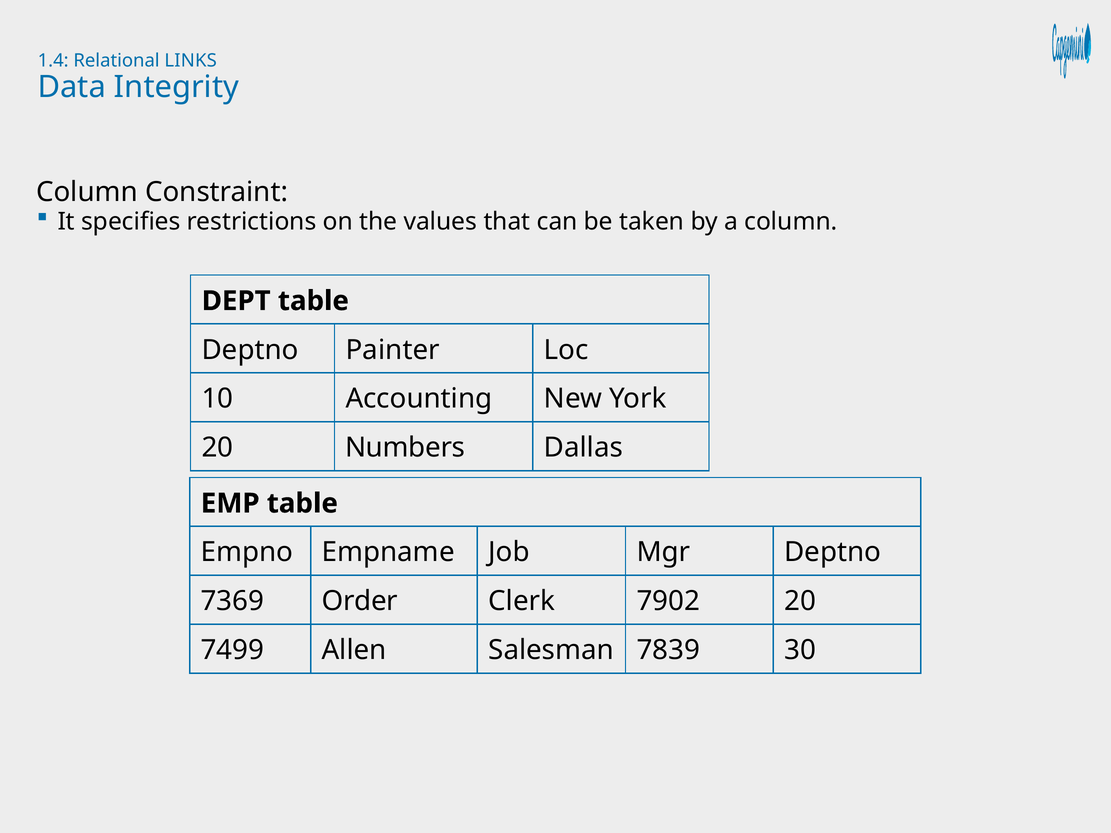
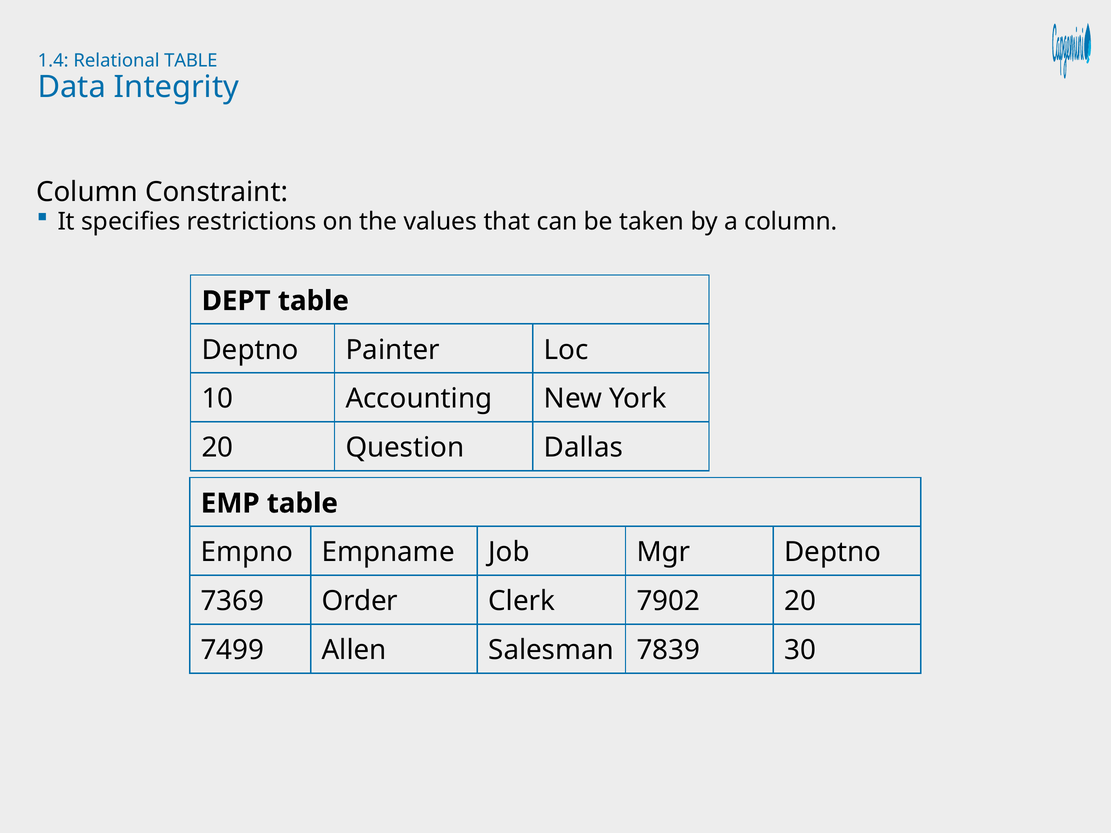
Relational LINKS: LINKS -> TABLE
Numbers: Numbers -> Question
